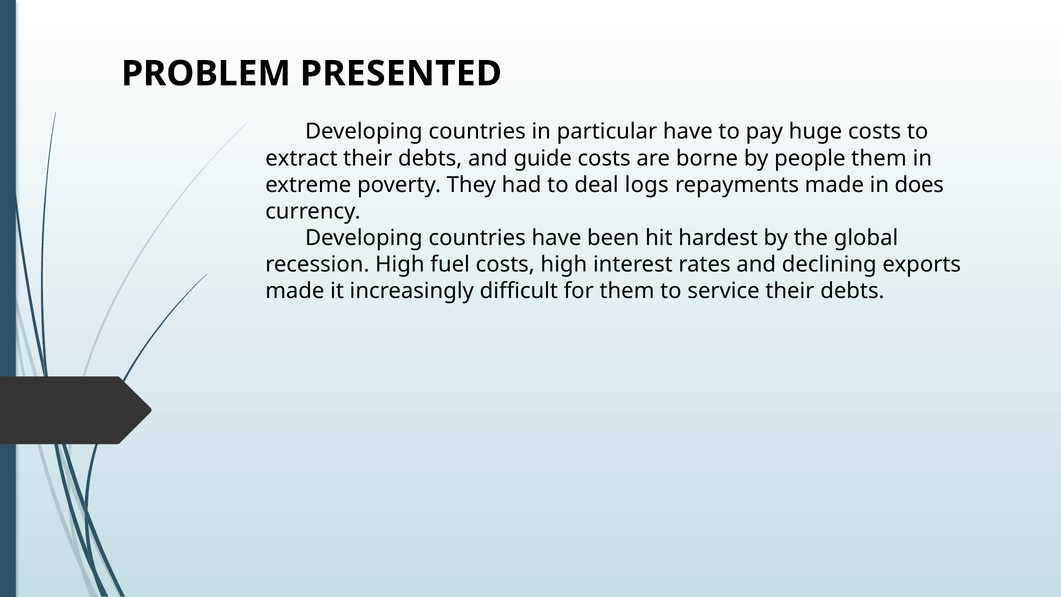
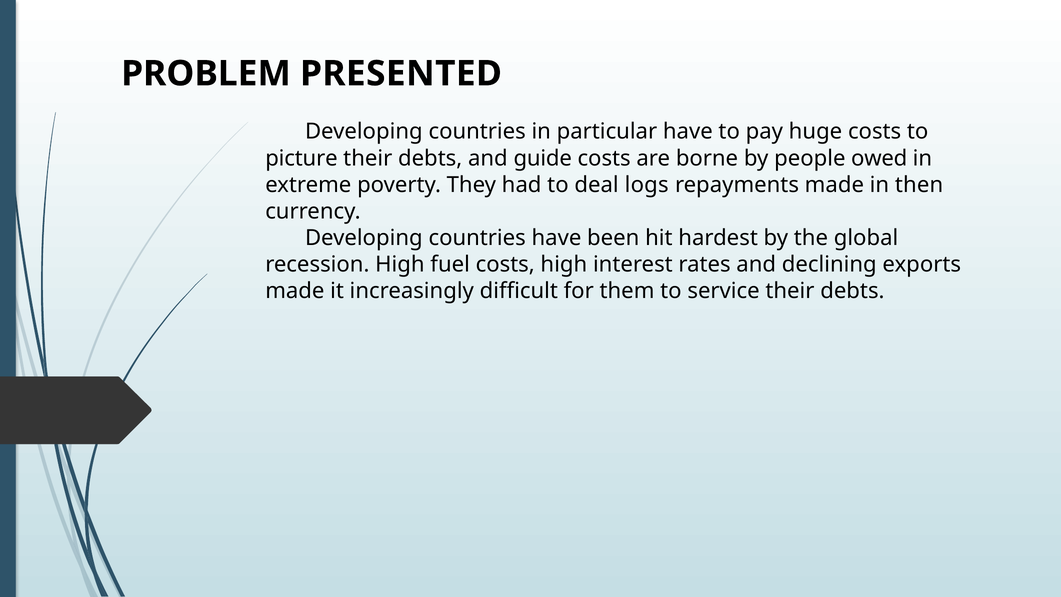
extract: extract -> picture
people them: them -> owed
does: does -> then
